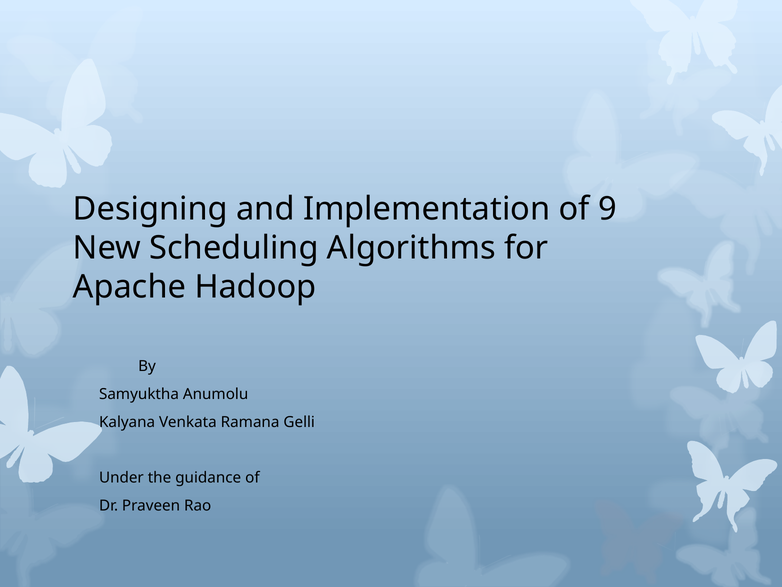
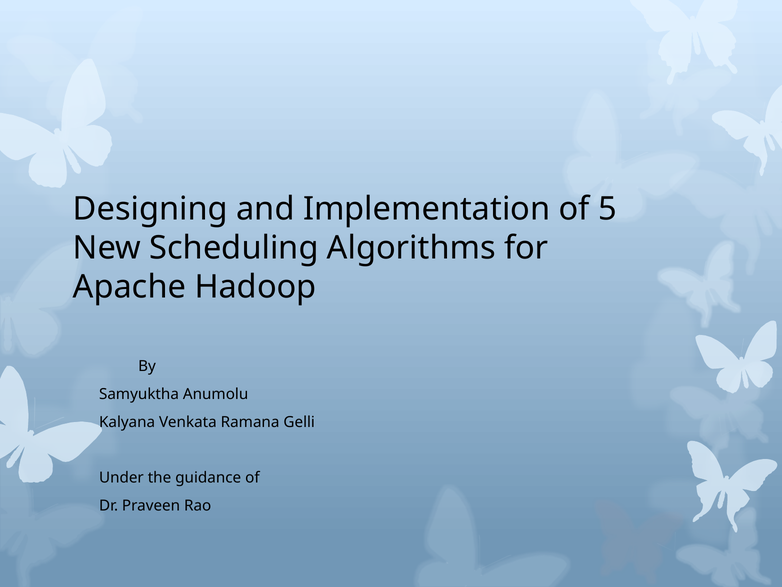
9: 9 -> 5
